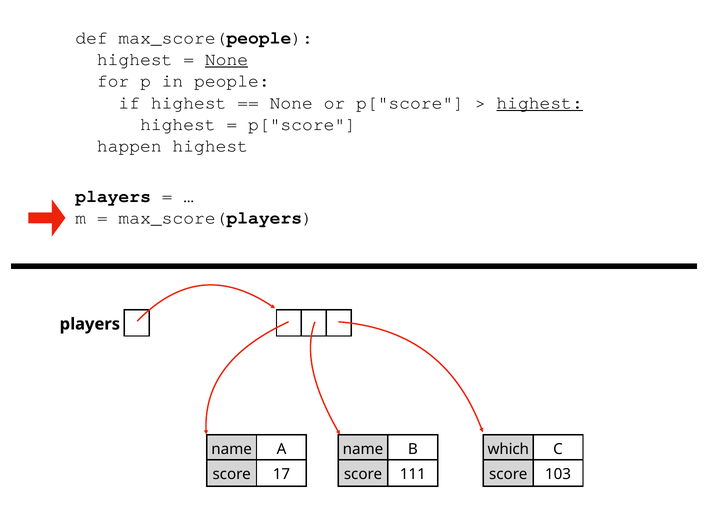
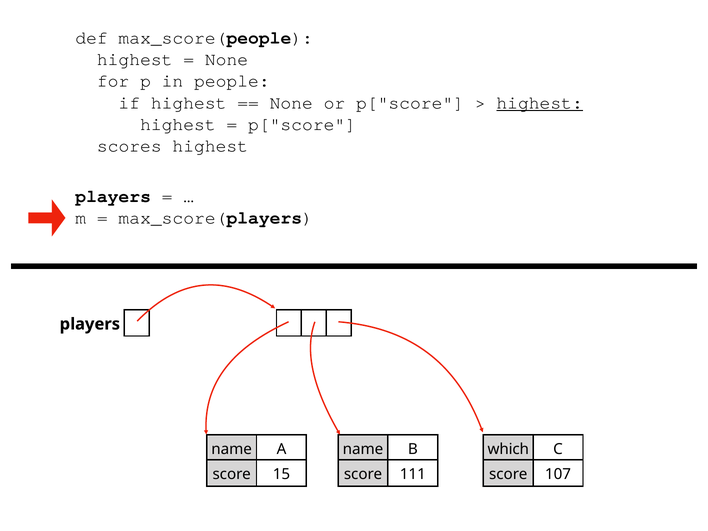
None at (226, 59) underline: present -> none
happen: happen -> scores
17: 17 -> 15
103: 103 -> 107
